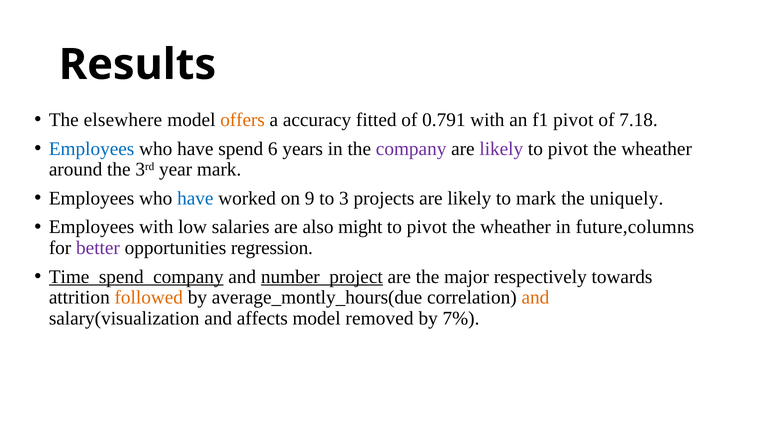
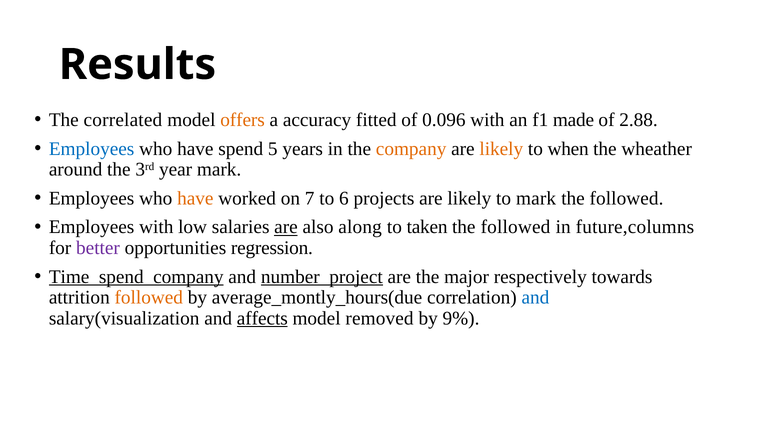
elsewhere: elsewhere -> correlated
0.791: 0.791 -> 0.096
f1 pivot: pivot -> made
7.18: 7.18 -> 2.88
6: 6 -> 5
company colour: purple -> orange
likely at (501, 149) colour: purple -> orange
pivot at (568, 149): pivot -> when
have at (195, 198) colour: blue -> orange
9: 9 -> 7
3: 3 -> 6
uniquely at (626, 198): uniquely -> followed
are at (286, 227) underline: none -> present
might: might -> along
pivot at (427, 227): pivot -> taken
wheather at (516, 227): wheather -> followed
and at (535, 298) colour: orange -> blue
affects underline: none -> present
7%: 7% -> 9%
